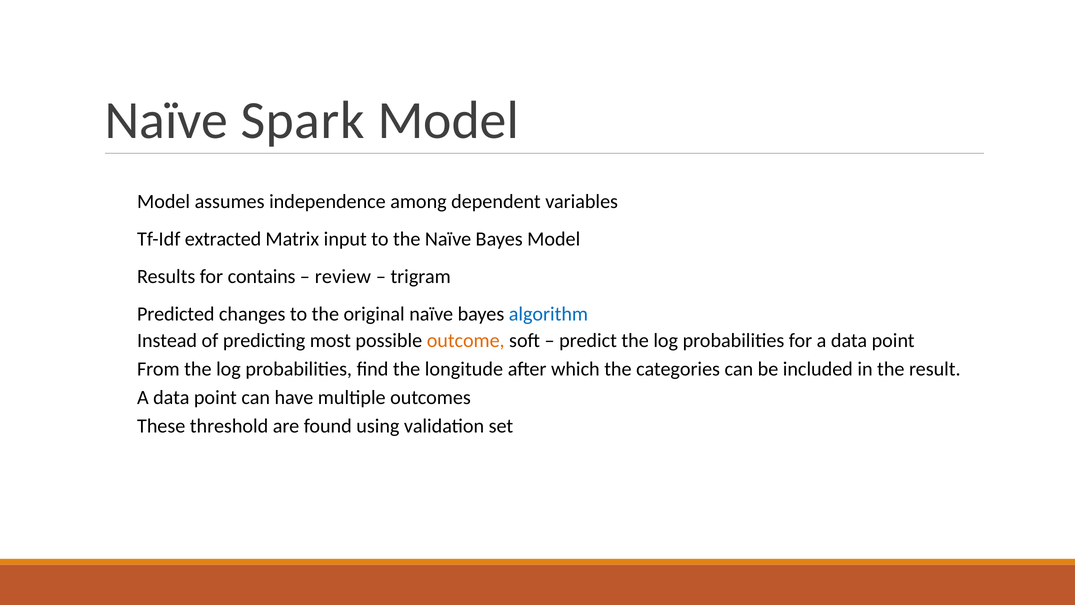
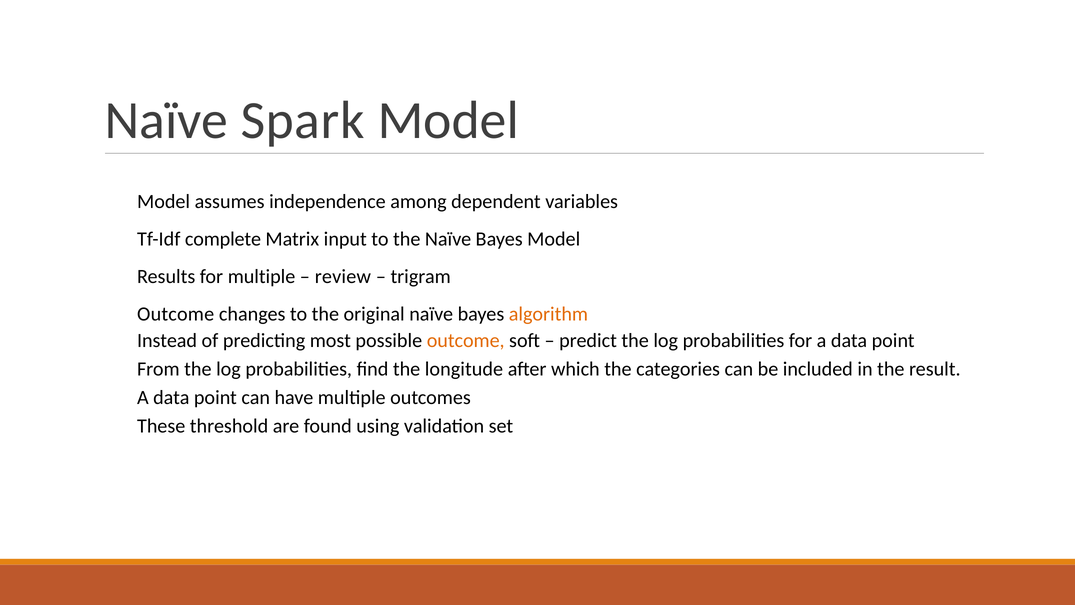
extracted: extracted -> complete
for contains: contains -> multiple
Predicted at (176, 314): Predicted -> Outcome
algorithm colour: blue -> orange
